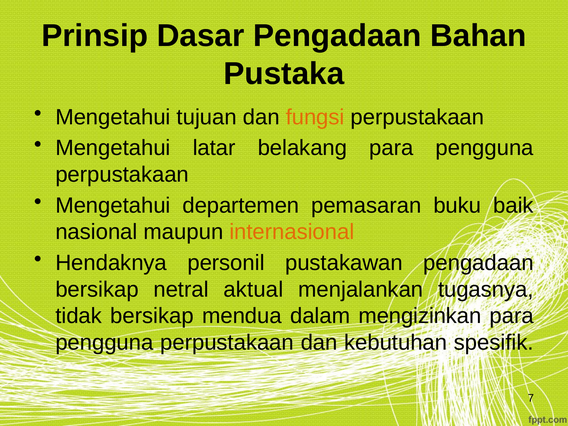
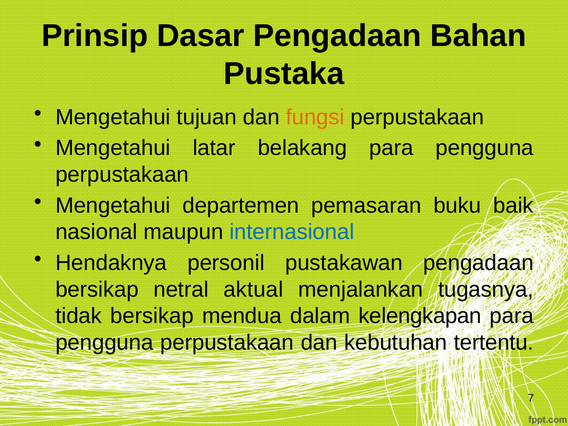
internasional colour: orange -> blue
mengizinkan: mengizinkan -> kelengkapan
spesifik: spesifik -> tertentu
